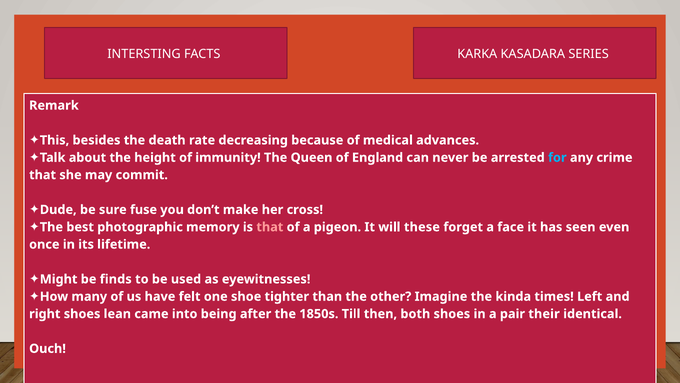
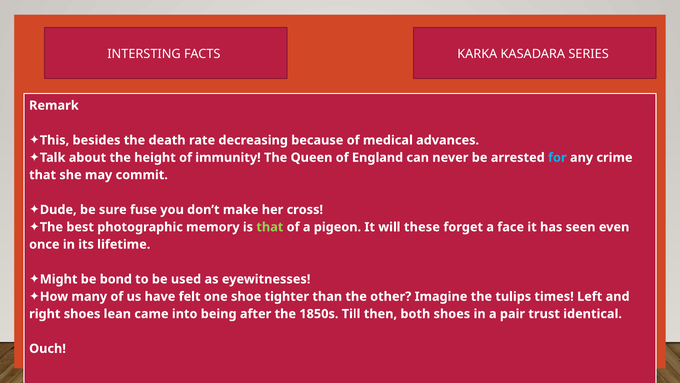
that at (270, 227) colour: pink -> light green
finds: finds -> bond
kinda: kinda -> tulips
their: their -> trust
